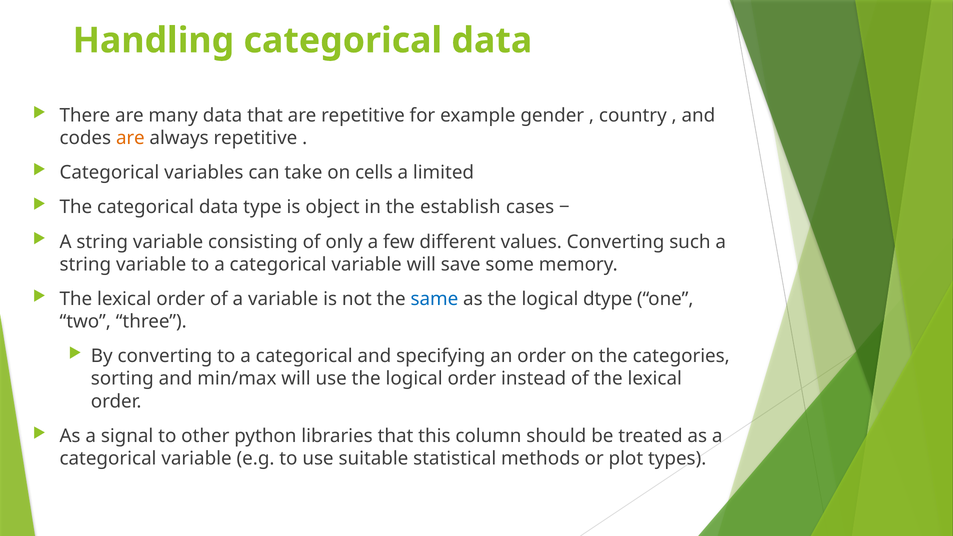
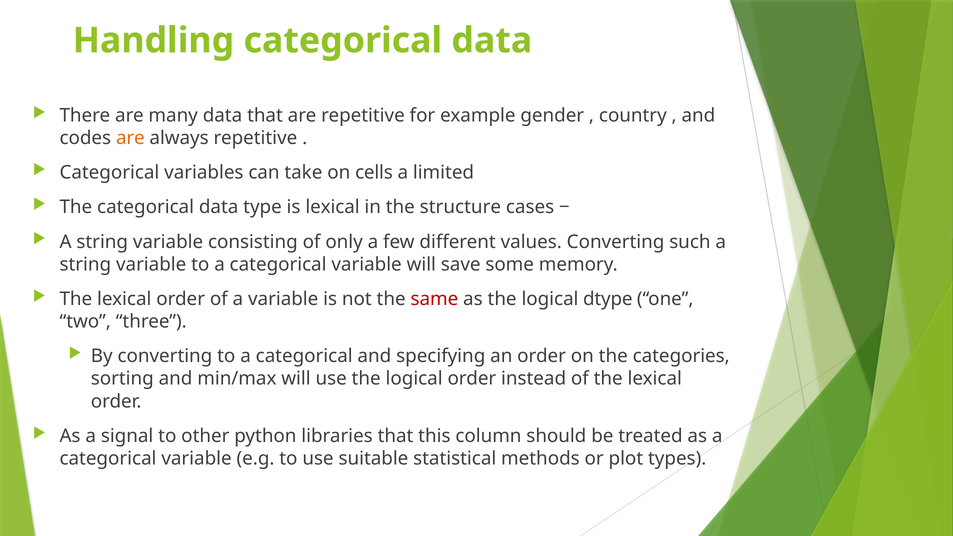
is object: object -> lexical
establish: establish -> structure
same colour: blue -> red
